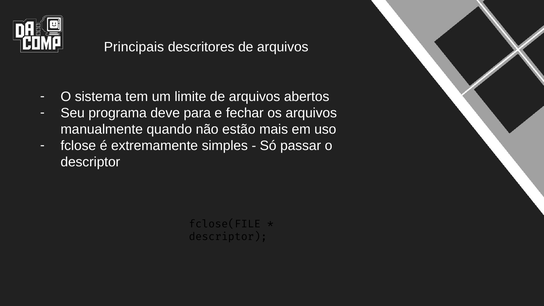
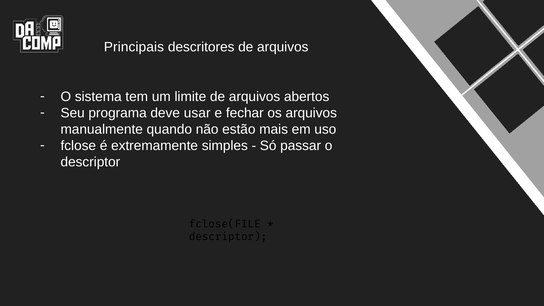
para: para -> usar
